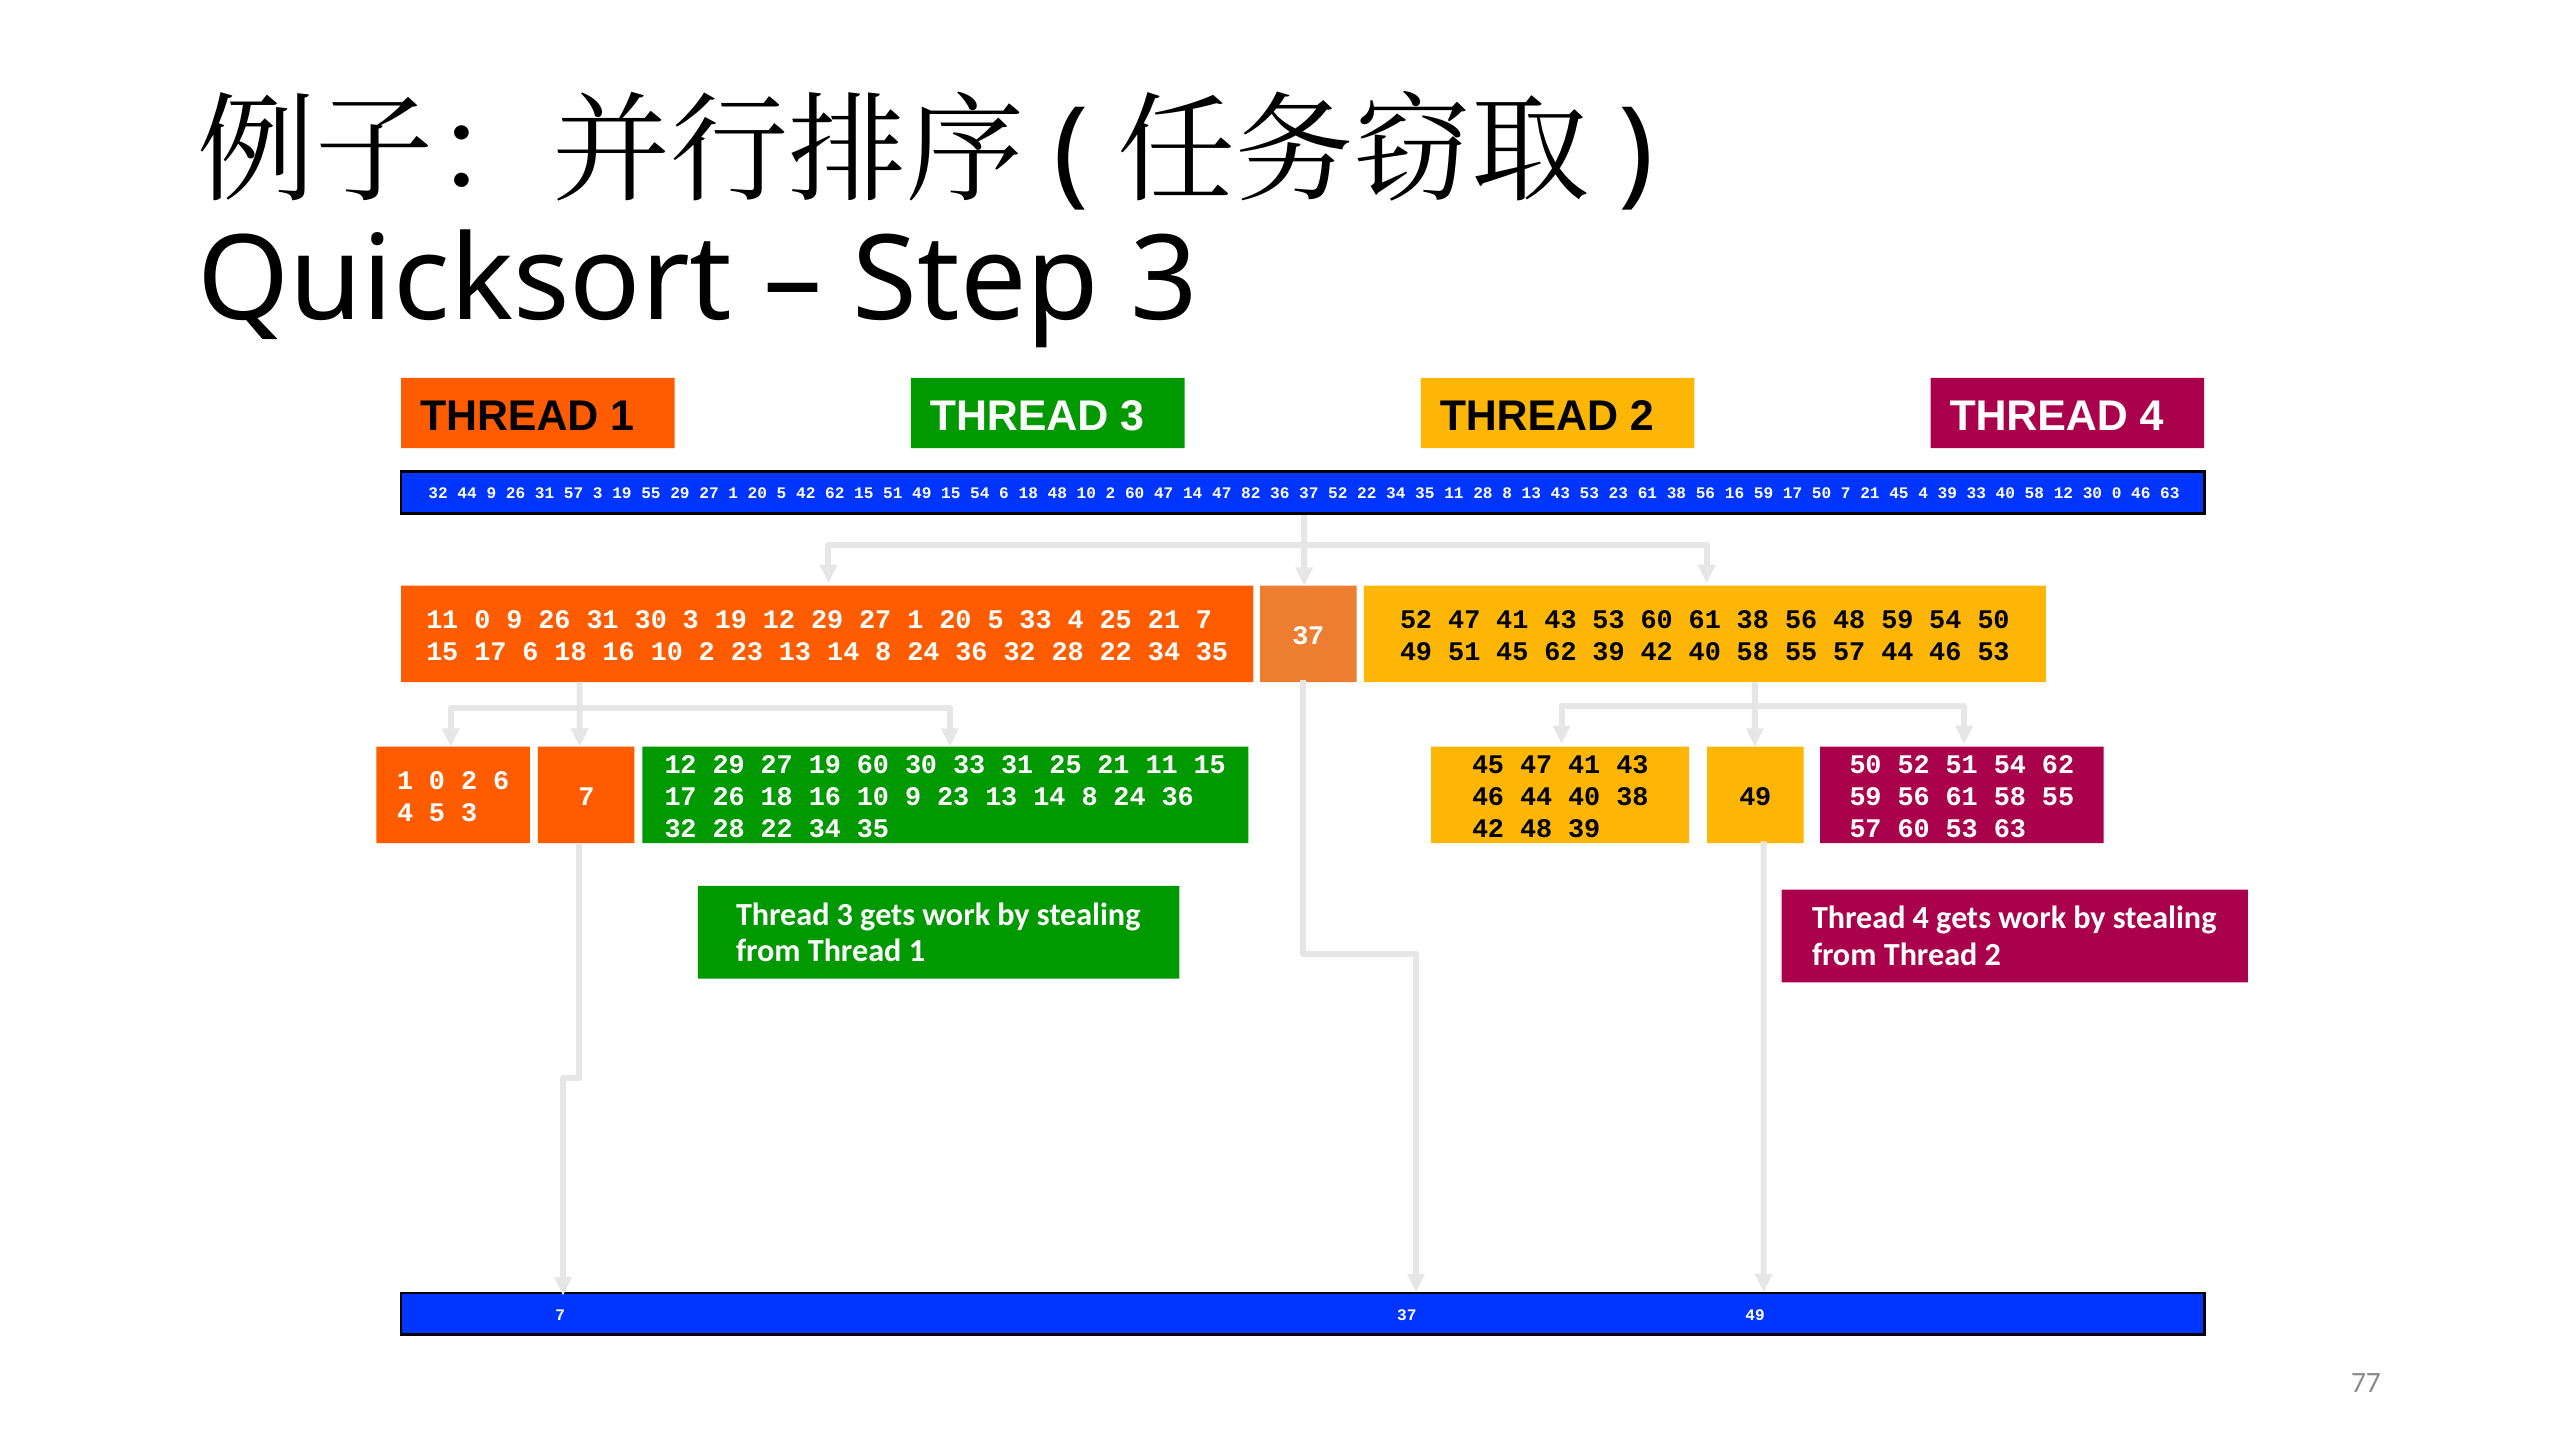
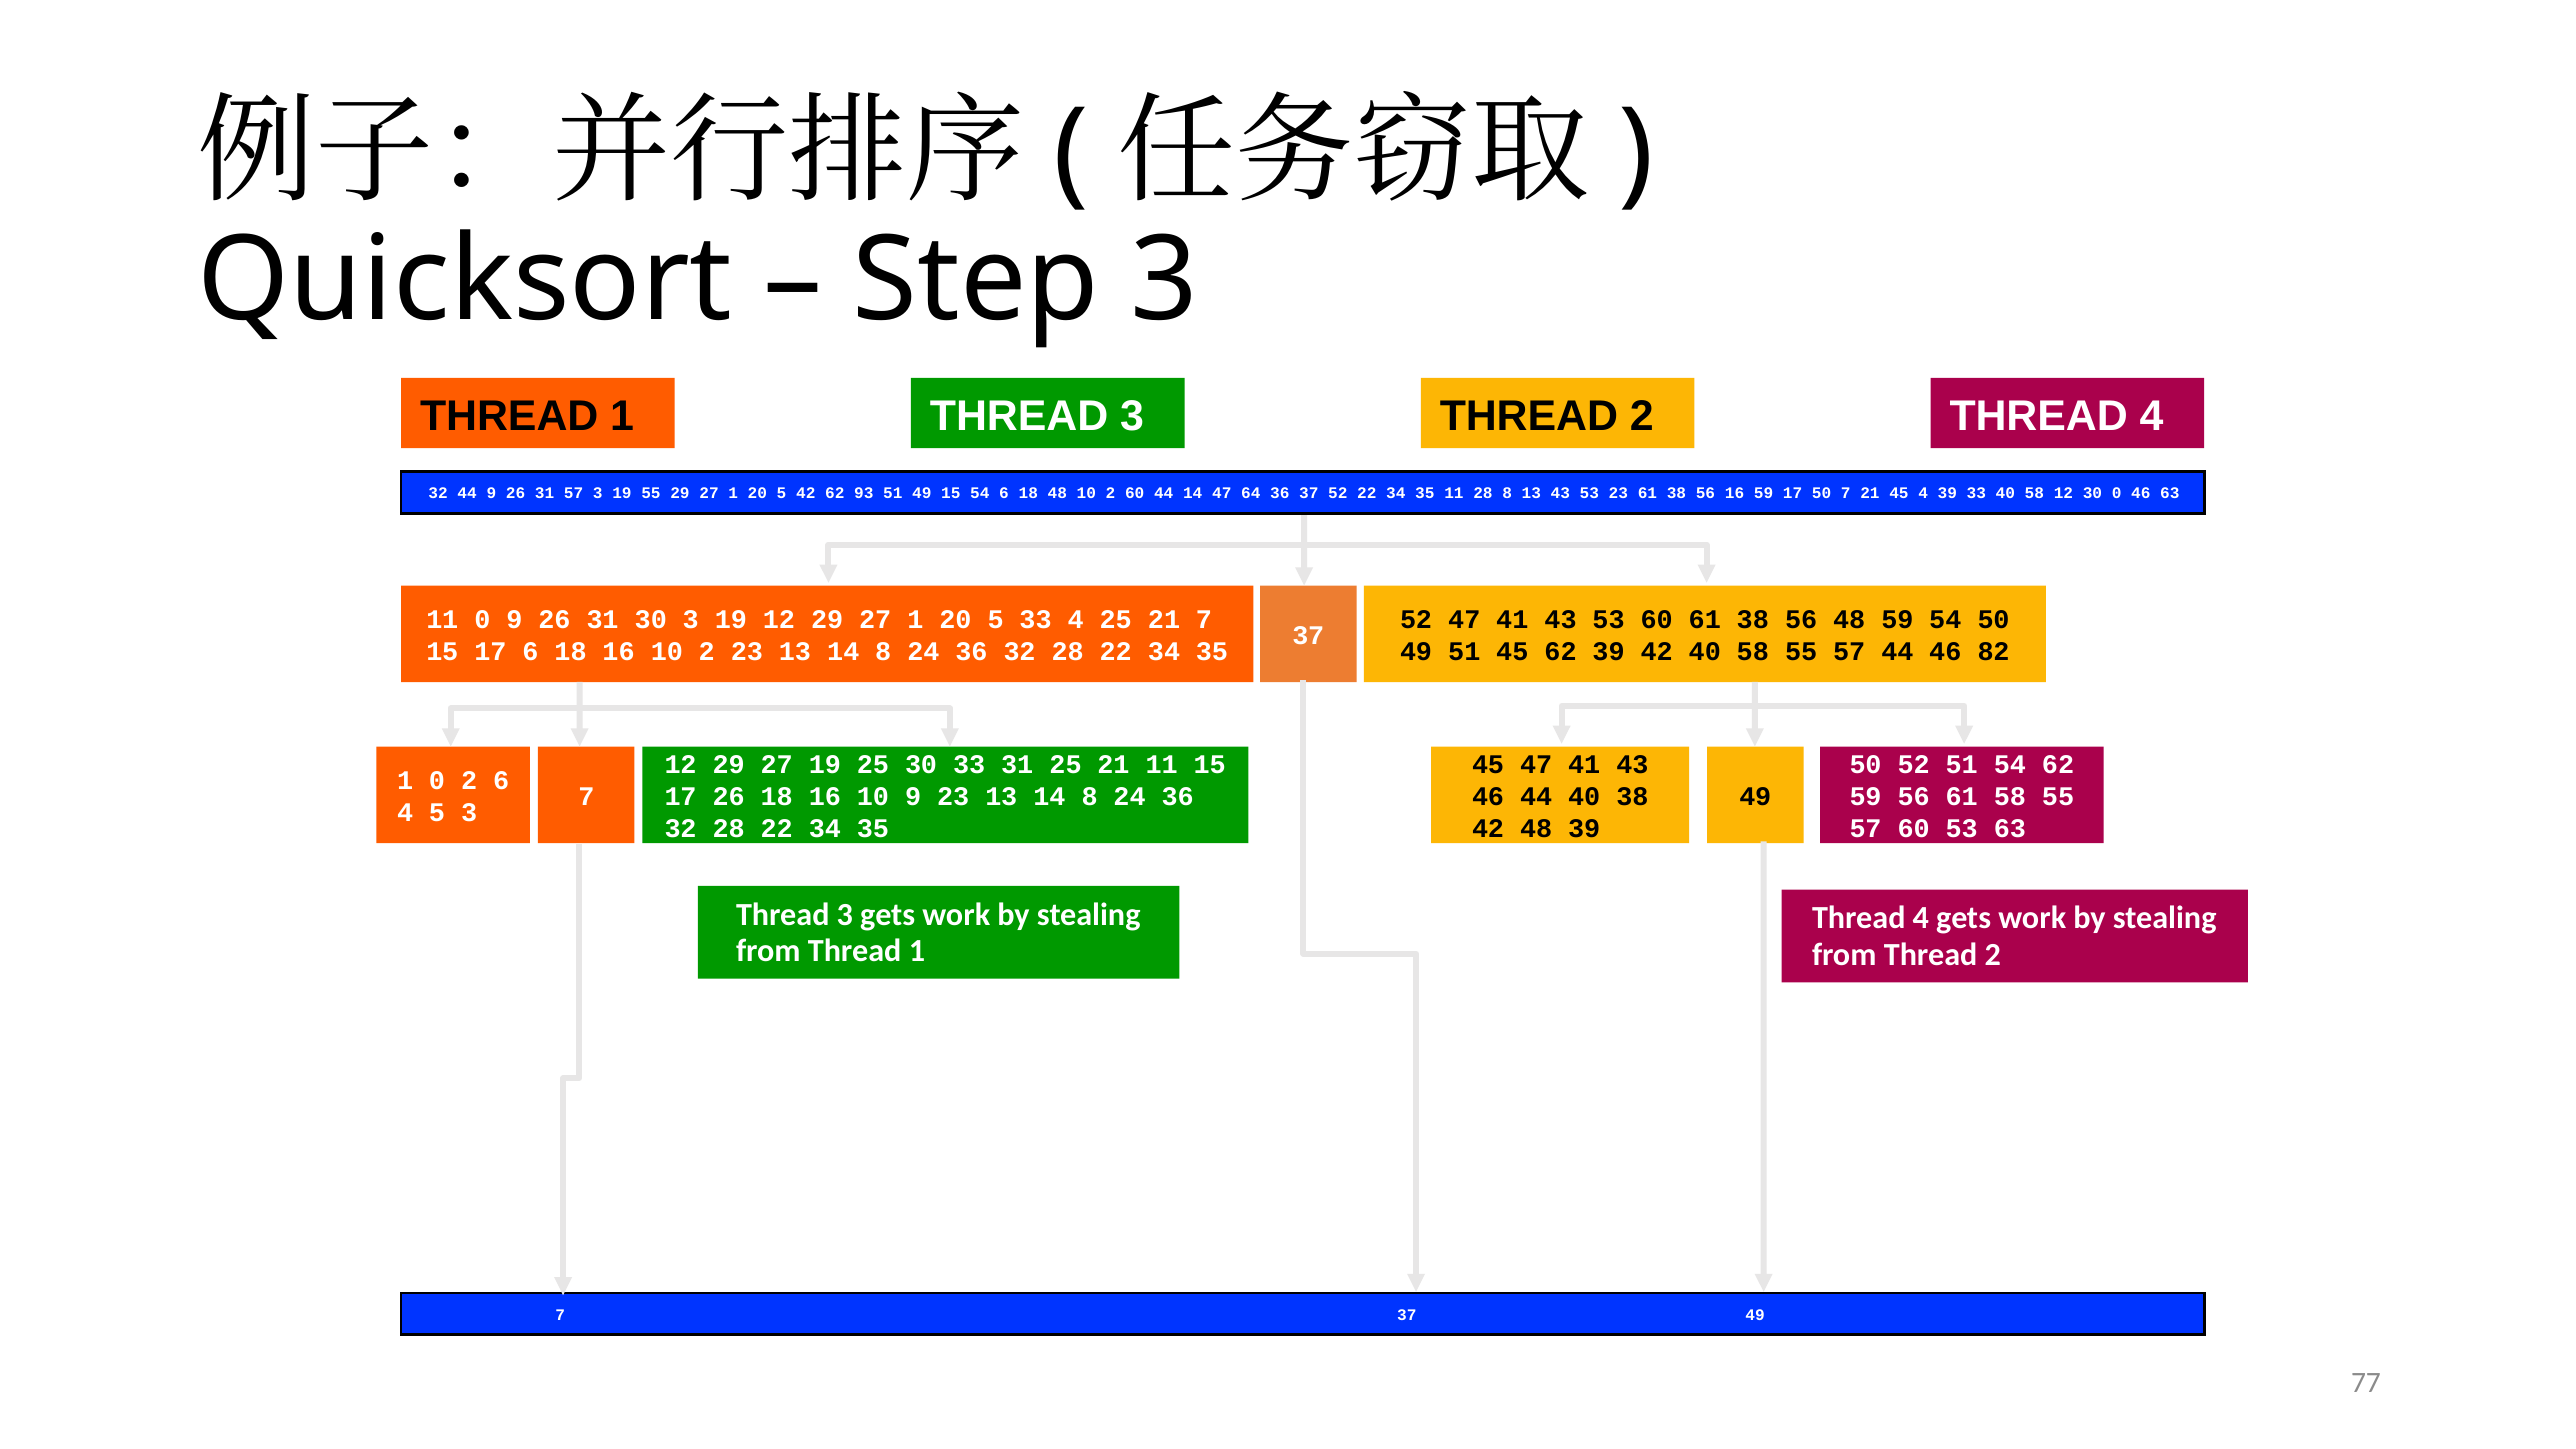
62 15: 15 -> 93
60 47: 47 -> 44
82: 82 -> 64
46 53: 53 -> 82
19 60: 60 -> 25
